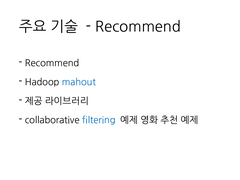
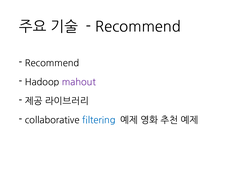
mahout colour: blue -> purple
